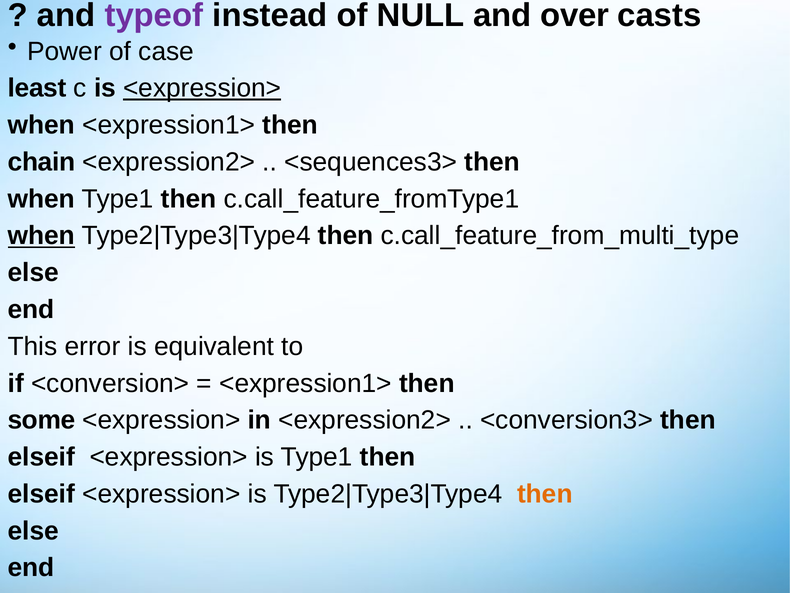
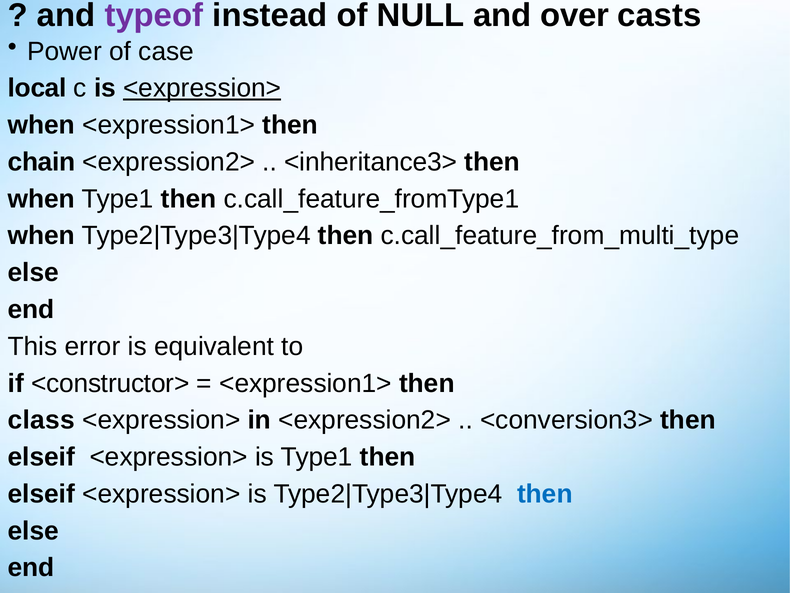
least: least -> local
<sequences3>: <sequences3> -> <inheritance3>
when at (41, 236) underline: present -> none
<conversion>: <conversion> -> <constructor>
some: some -> class
then at (545, 494) colour: orange -> blue
